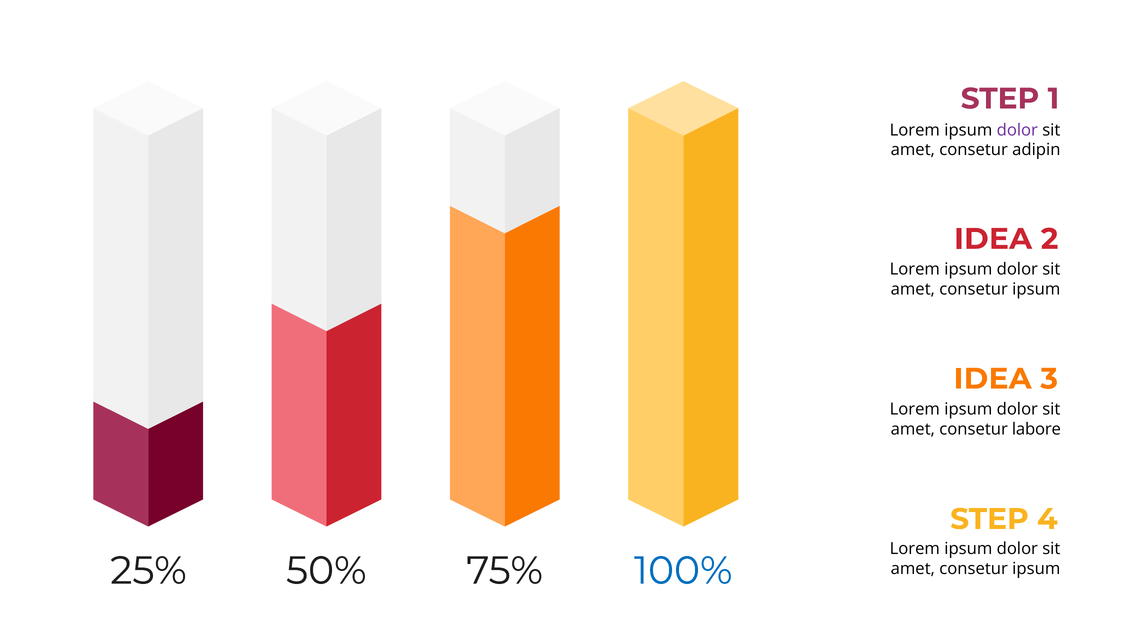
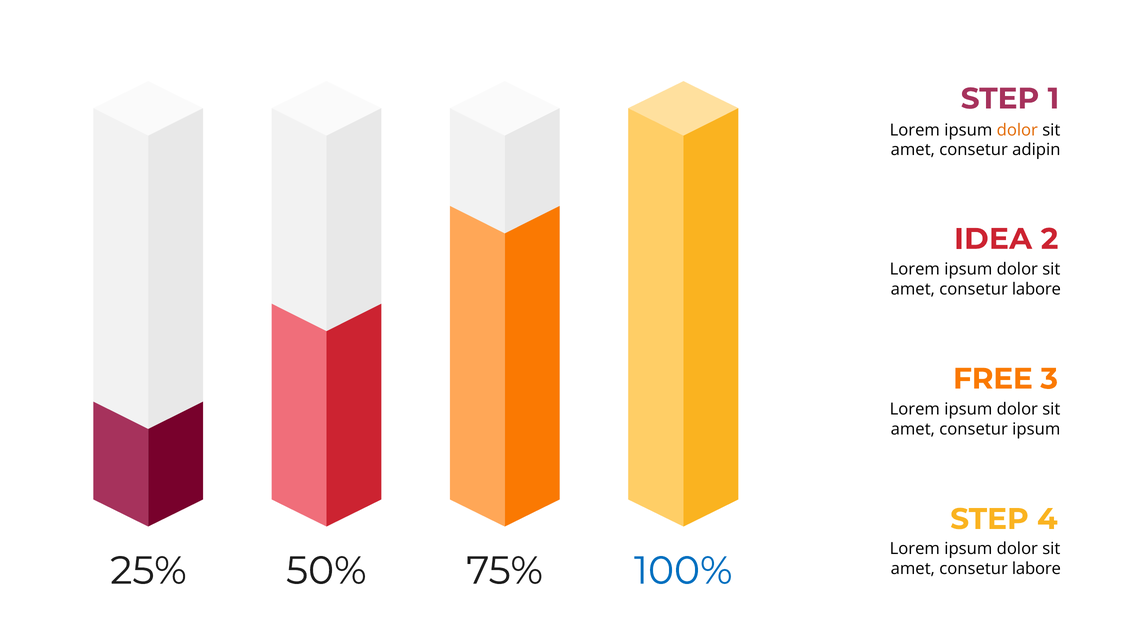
dolor at (1017, 130) colour: purple -> orange
ipsum at (1036, 290): ipsum -> labore
IDEA at (993, 379): IDEA -> FREE
consetur labore: labore -> ipsum
ipsum at (1036, 569): ipsum -> labore
